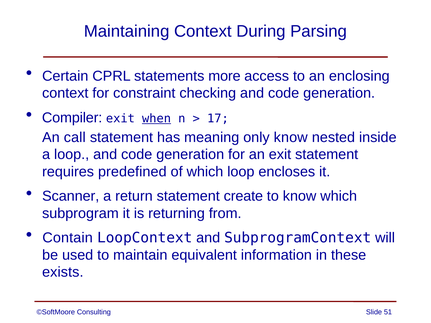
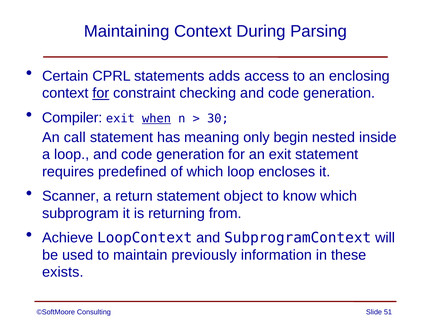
more: more -> adds
for at (101, 93) underline: none -> present
17: 17 -> 30
only know: know -> begin
create: create -> object
Contain: Contain -> Achieve
equivalent: equivalent -> previously
